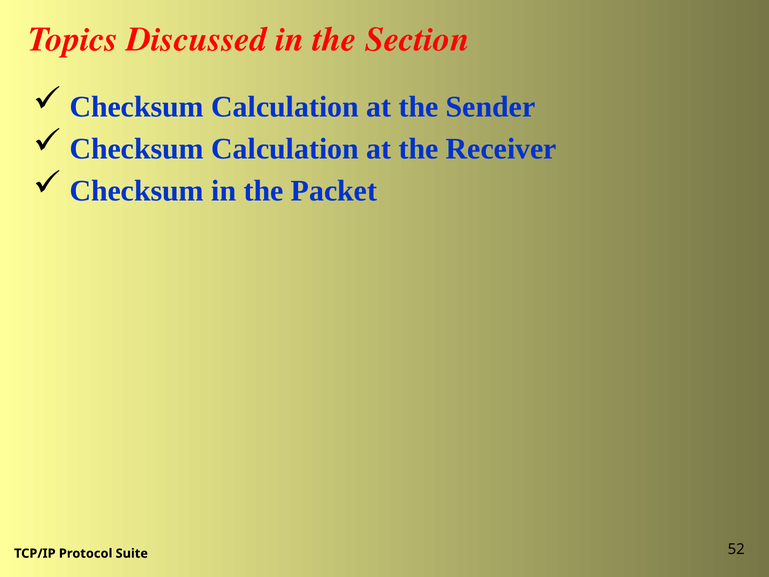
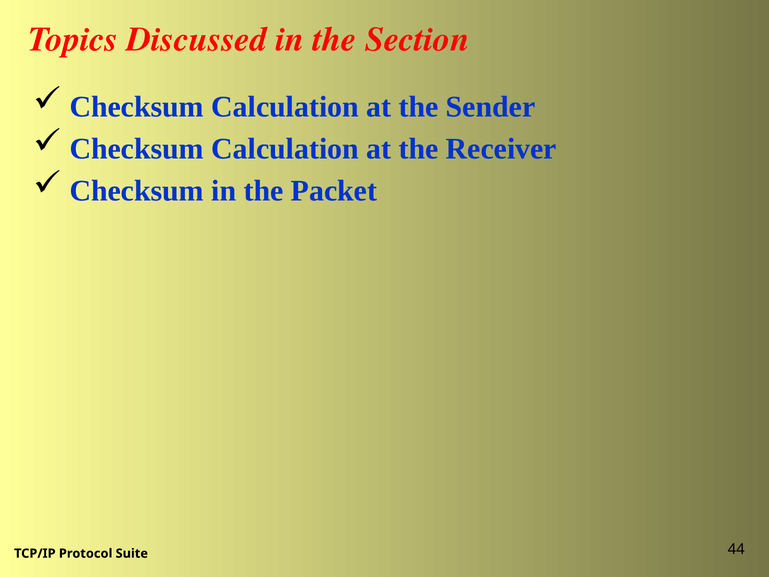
52: 52 -> 44
